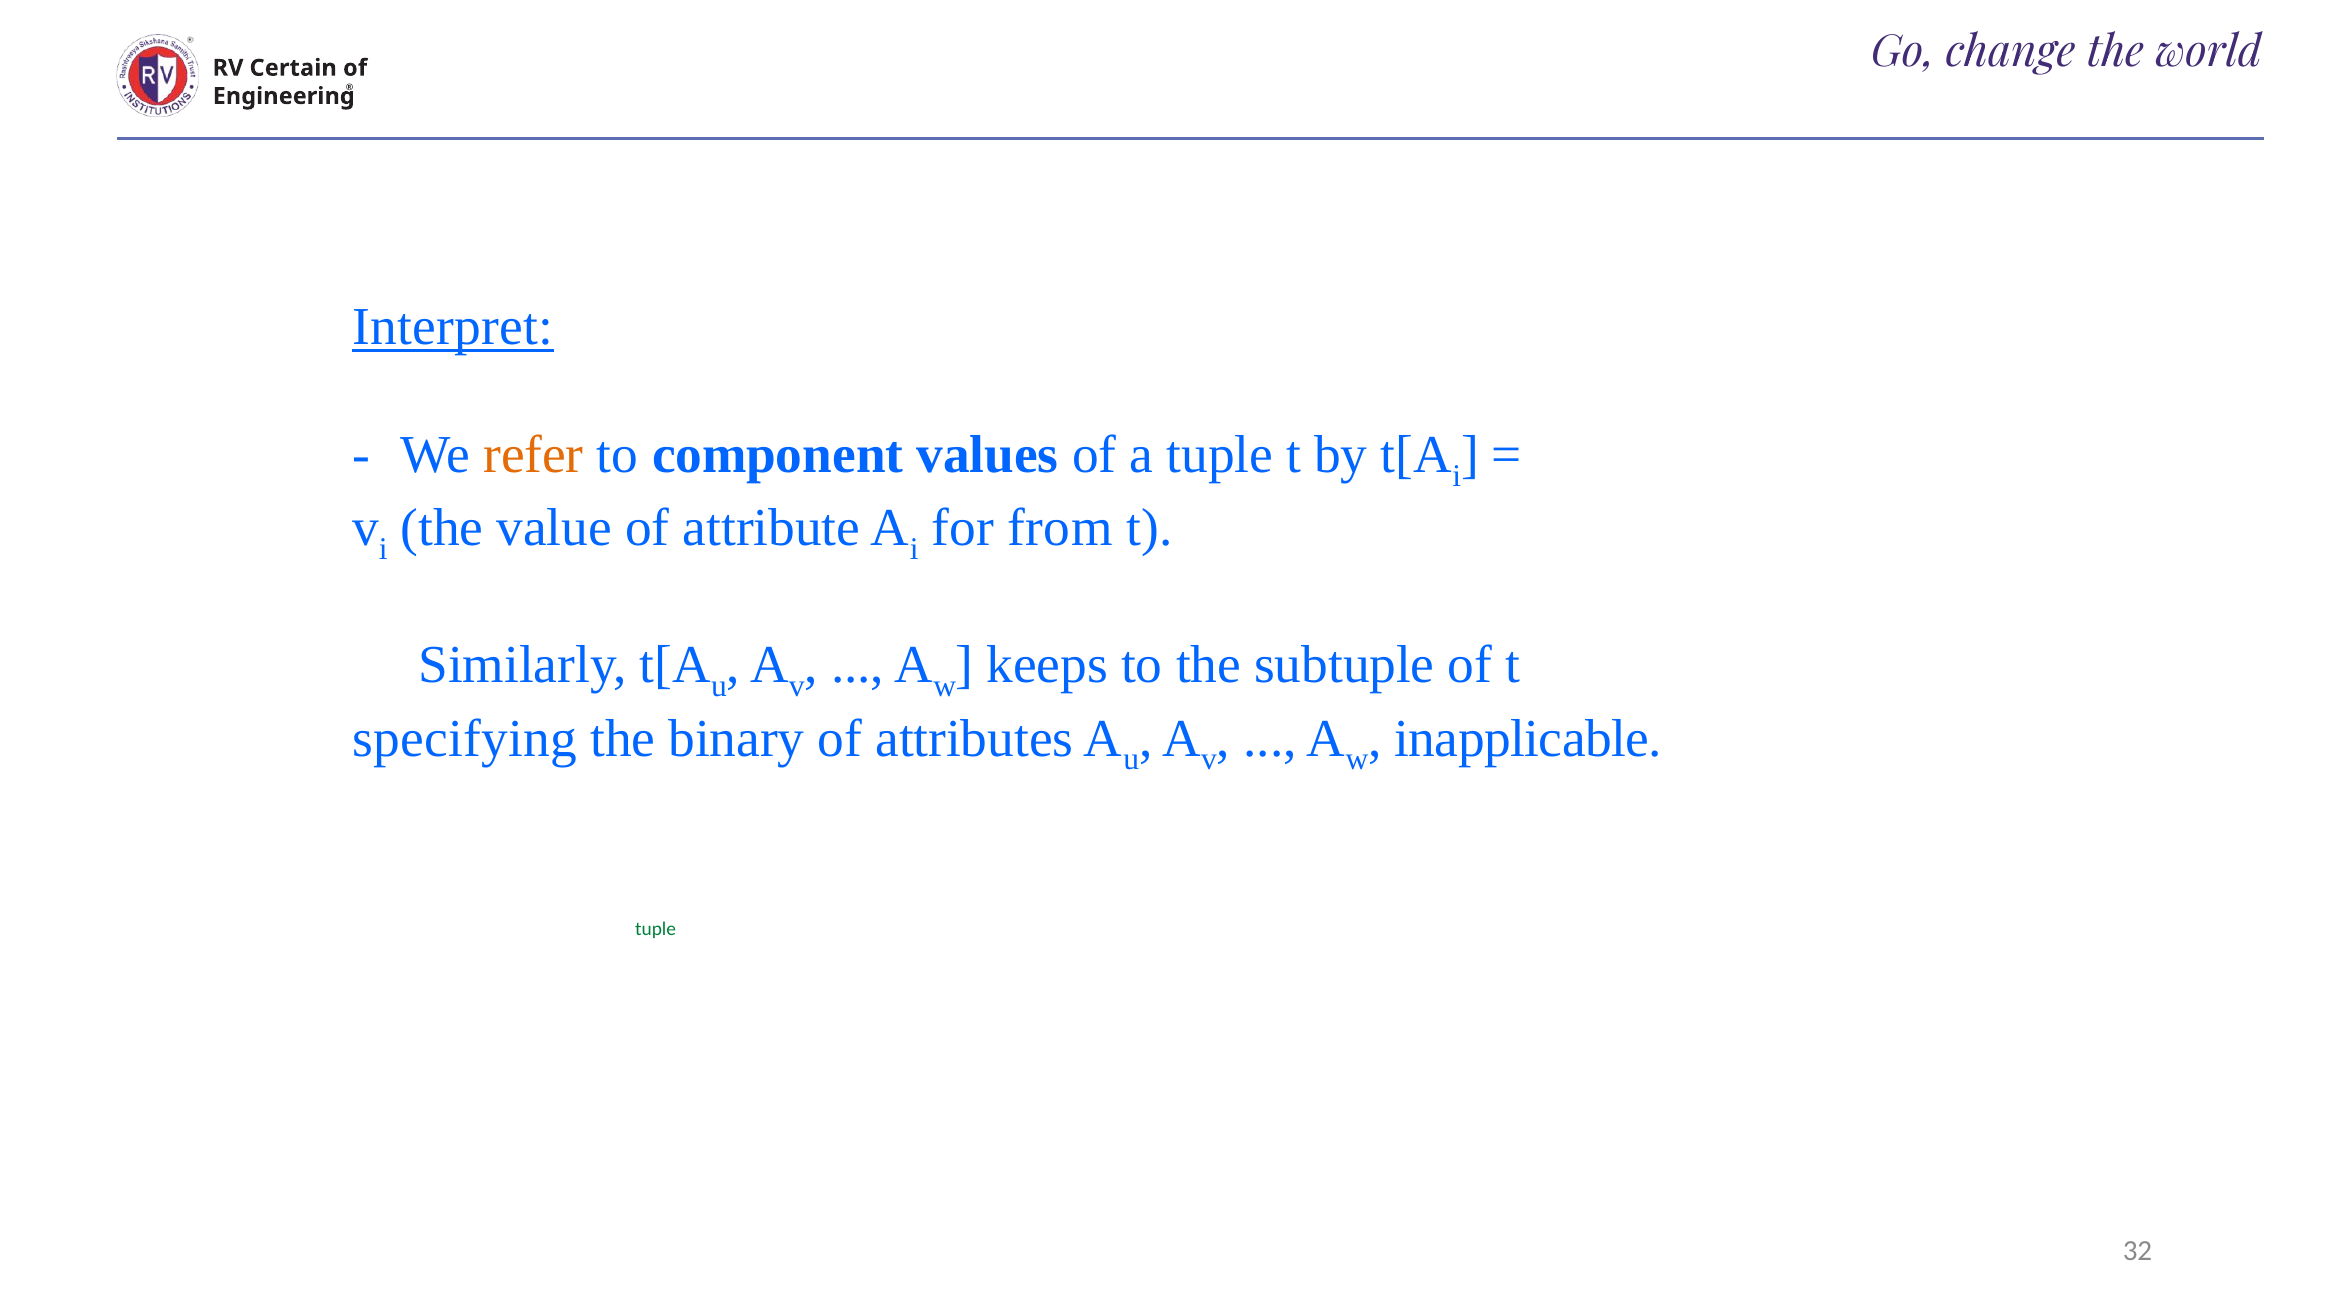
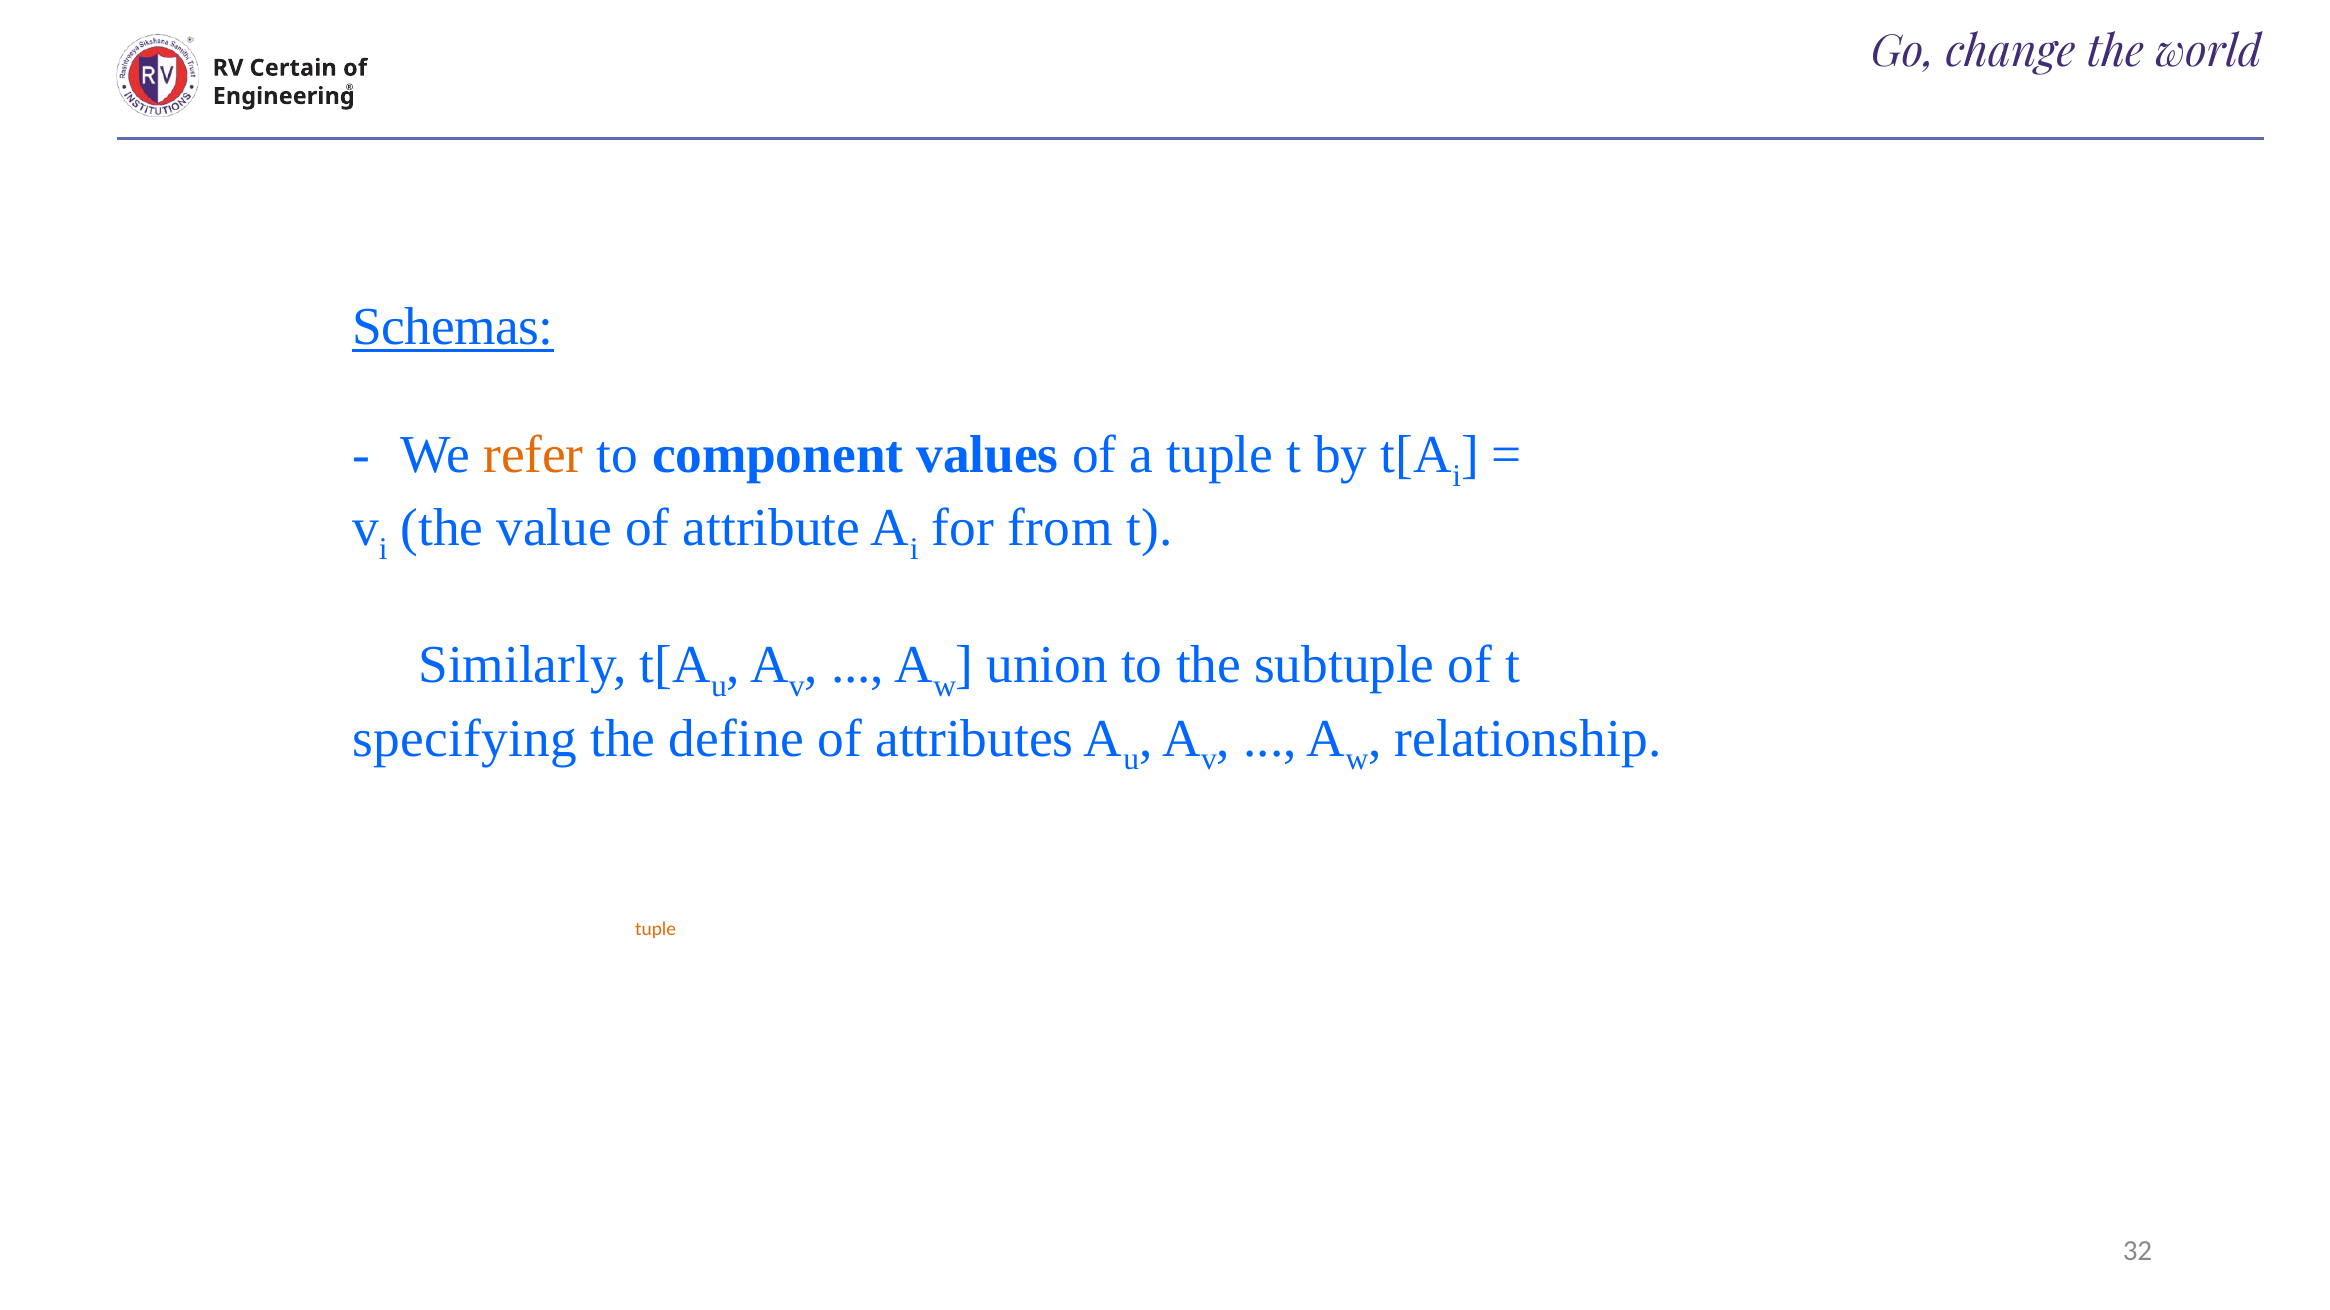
Interpret: Interpret -> Schemas
keeps: keeps -> union
binary: binary -> define
inapplicable at (1528, 739): inapplicable -> relationship
tuple at (656, 929) colour: green -> orange
